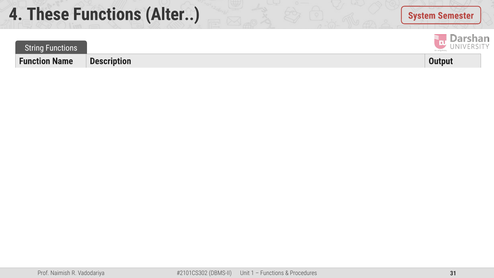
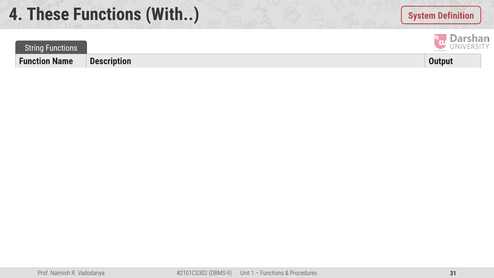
Alter: Alter -> With
Semester: Semester -> Definition
